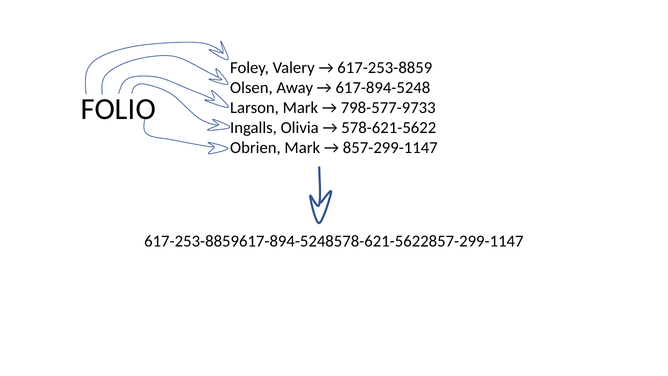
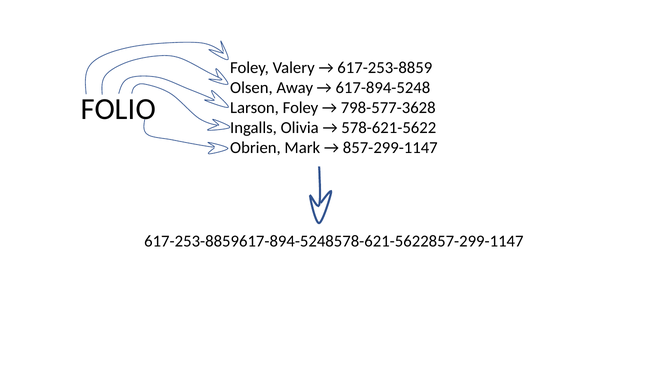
Larson Mark: Mark -> Foley
798-577-9733: 798-577-9733 -> 798-577-3628
